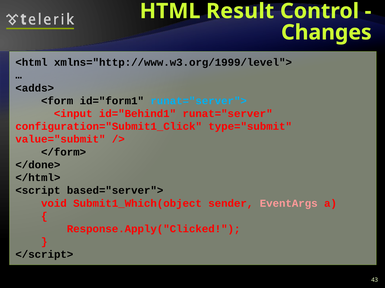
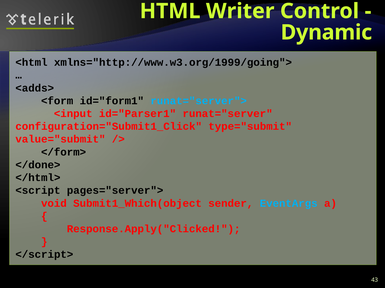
Result: Result -> Writer
Changes: Changes -> Dynamic
xmlns="http://www.w3.org/1999/level">: xmlns="http://www.w3.org/1999/level"> -> xmlns="http://www.w3.org/1999/going">
id="Behind1: id="Behind1 -> id="Parser1
based="server">: based="server"> -> pages="server">
EventArgs colour: pink -> light blue
